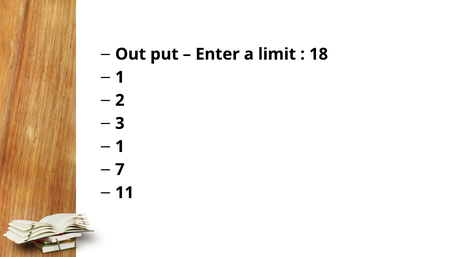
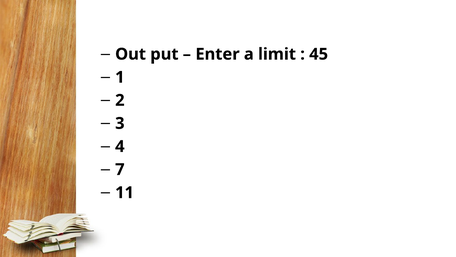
18: 18 -> 45
1 at (120, 146): 1 -> 4
